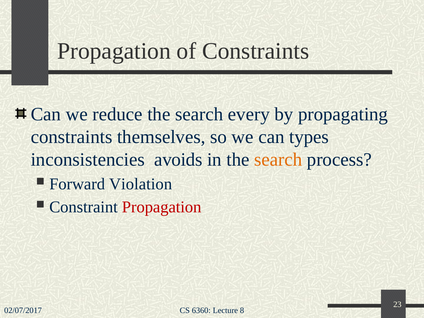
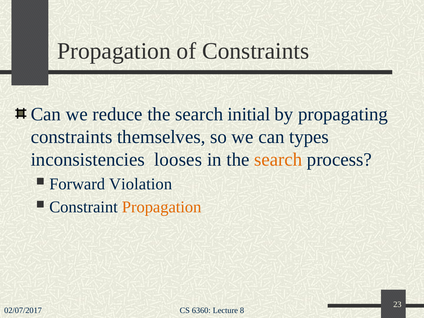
every: every -> initial
avoids: avoids -> looses
Propagation at (162, 207) colour: red -> orange
